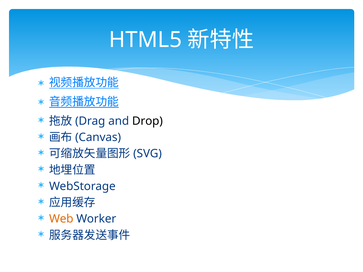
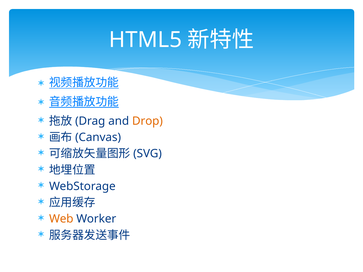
Drop colour: black -> orange
